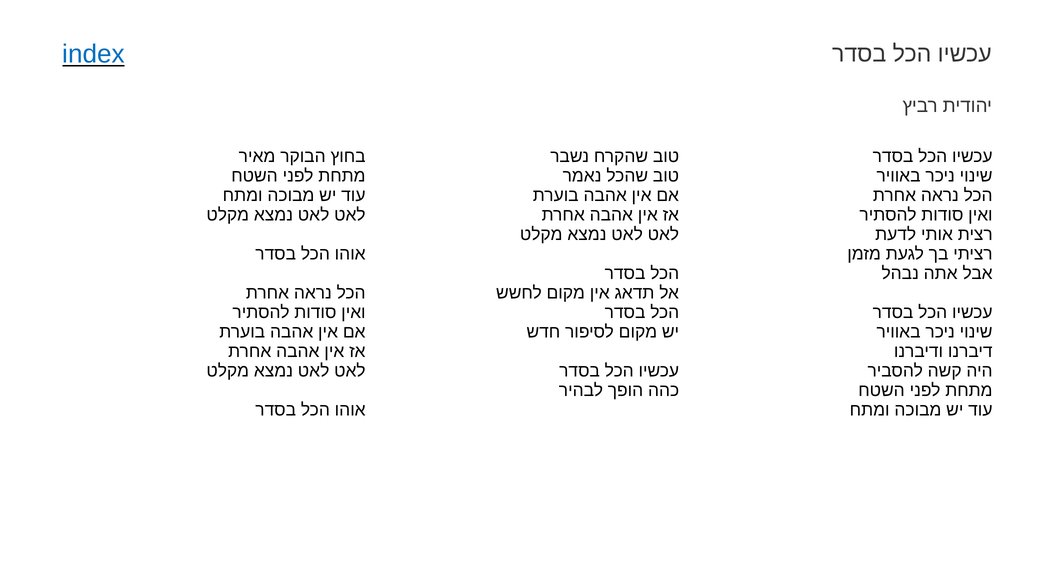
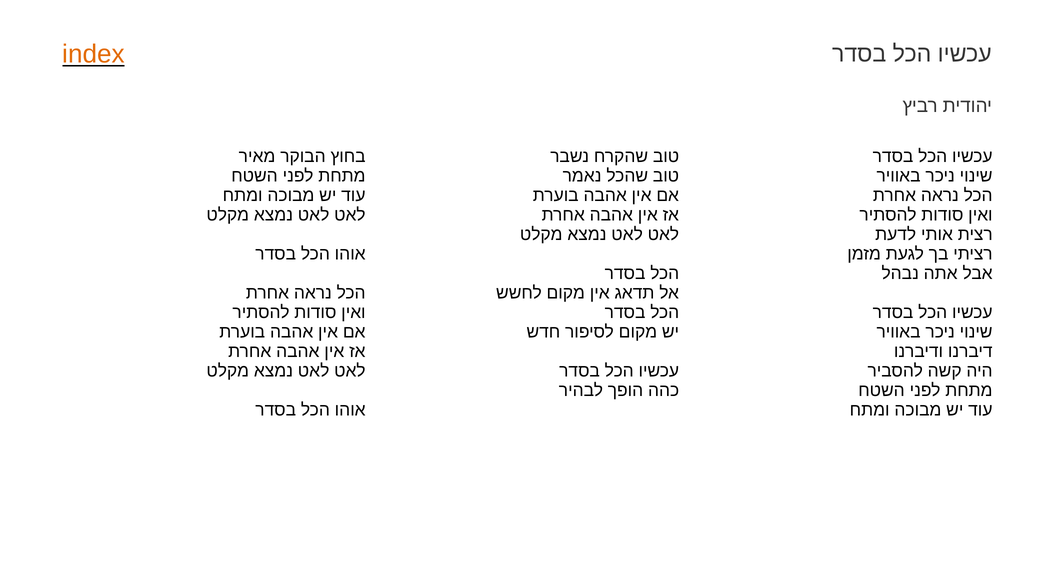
index colour: blue -> orange
